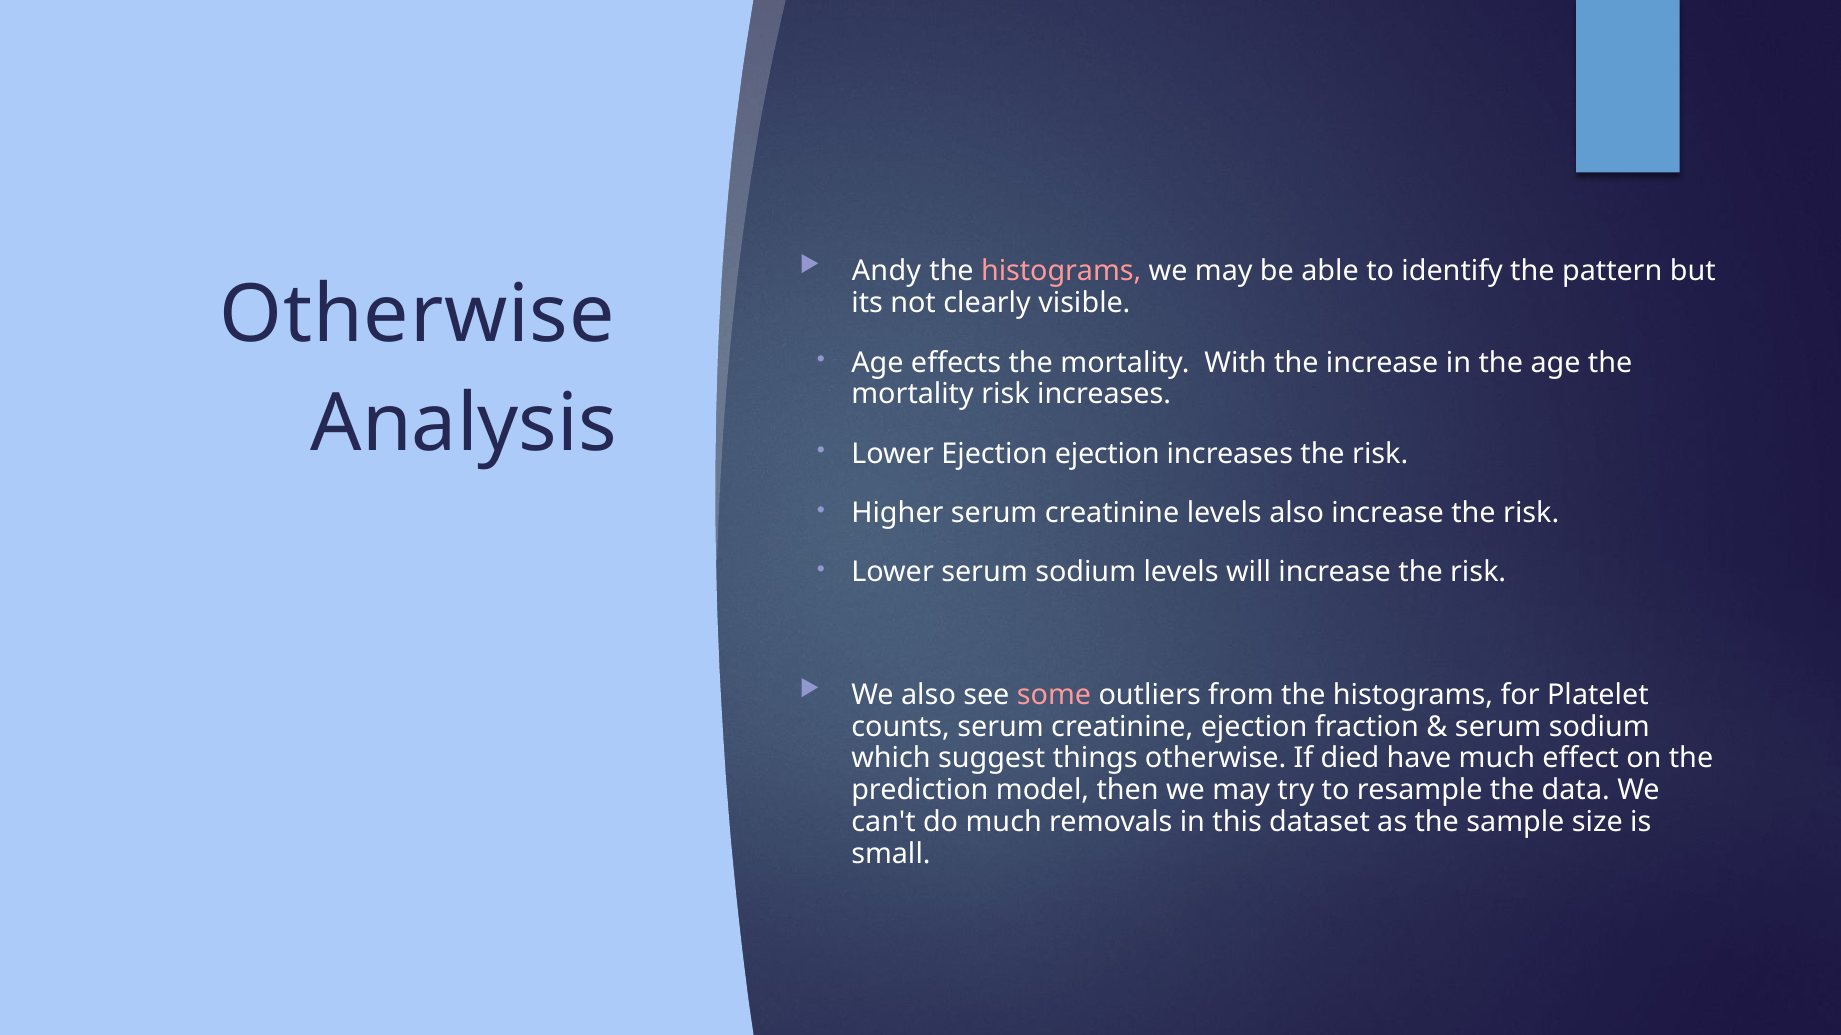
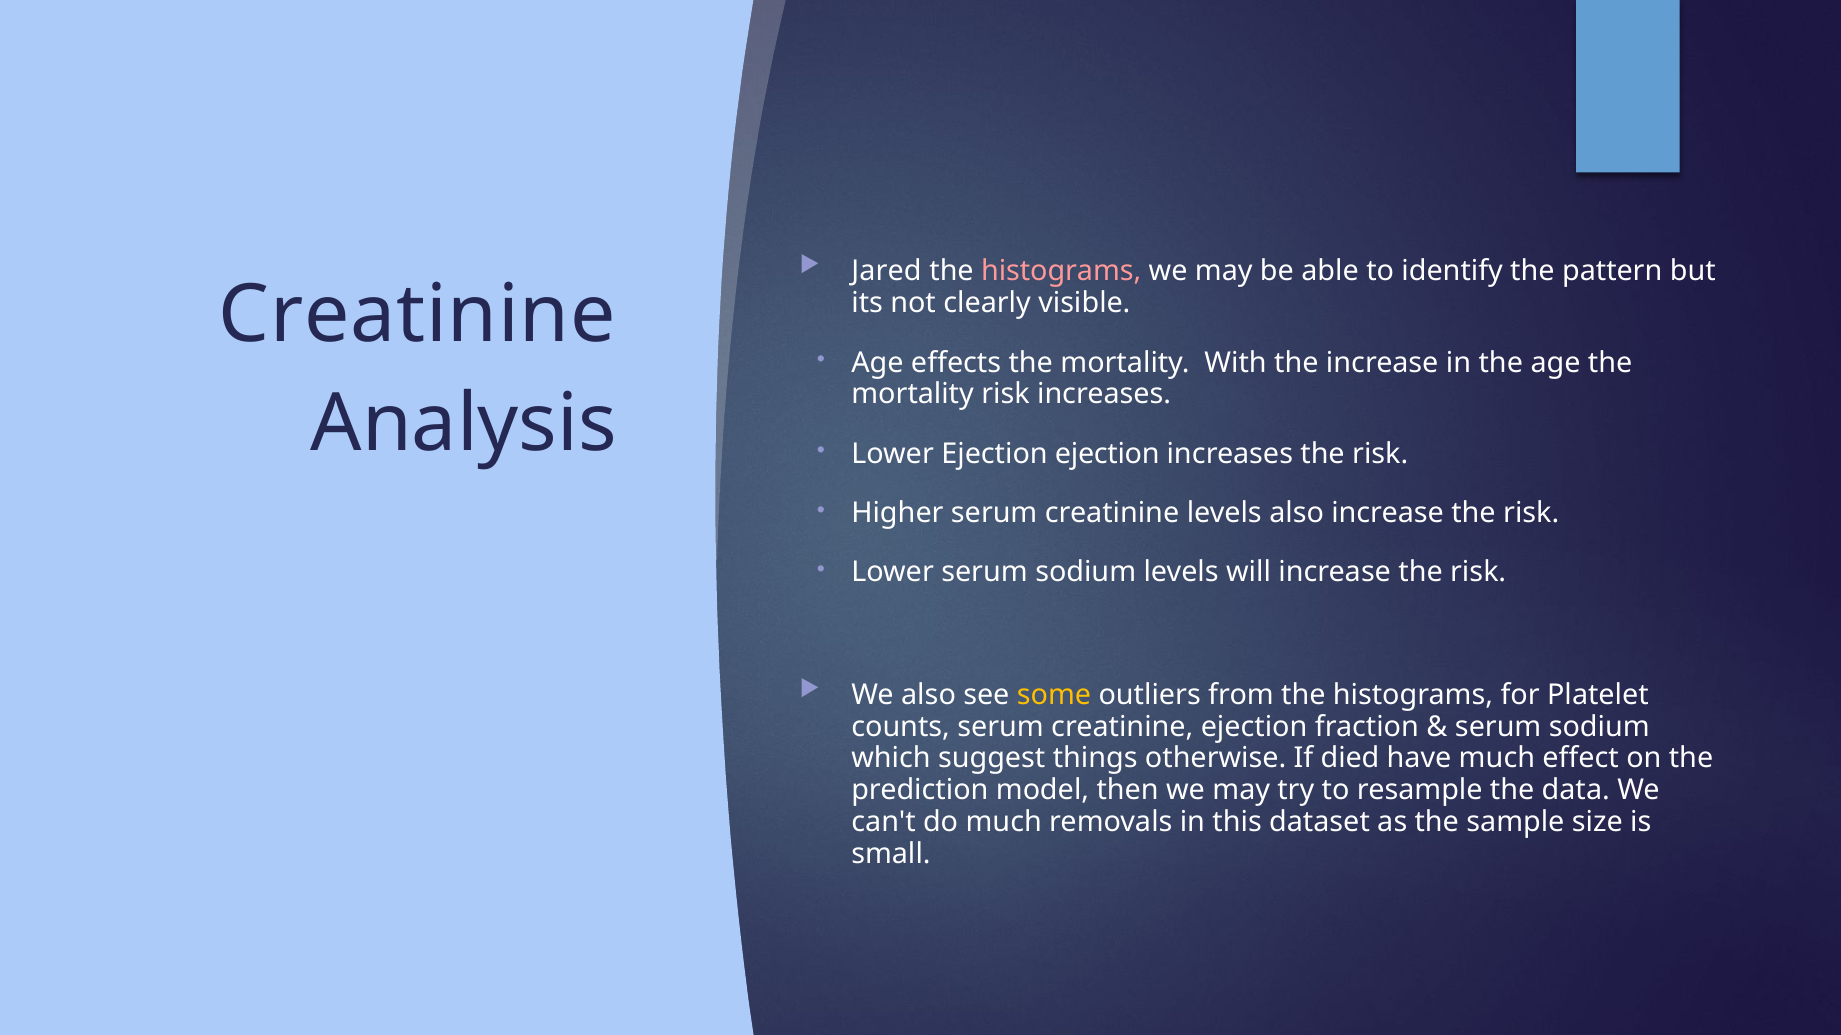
Andy: Andy -> Jared
Otherwise at (417, 315): Otherwise -> Creatinine
some colour: pink -> yellow
